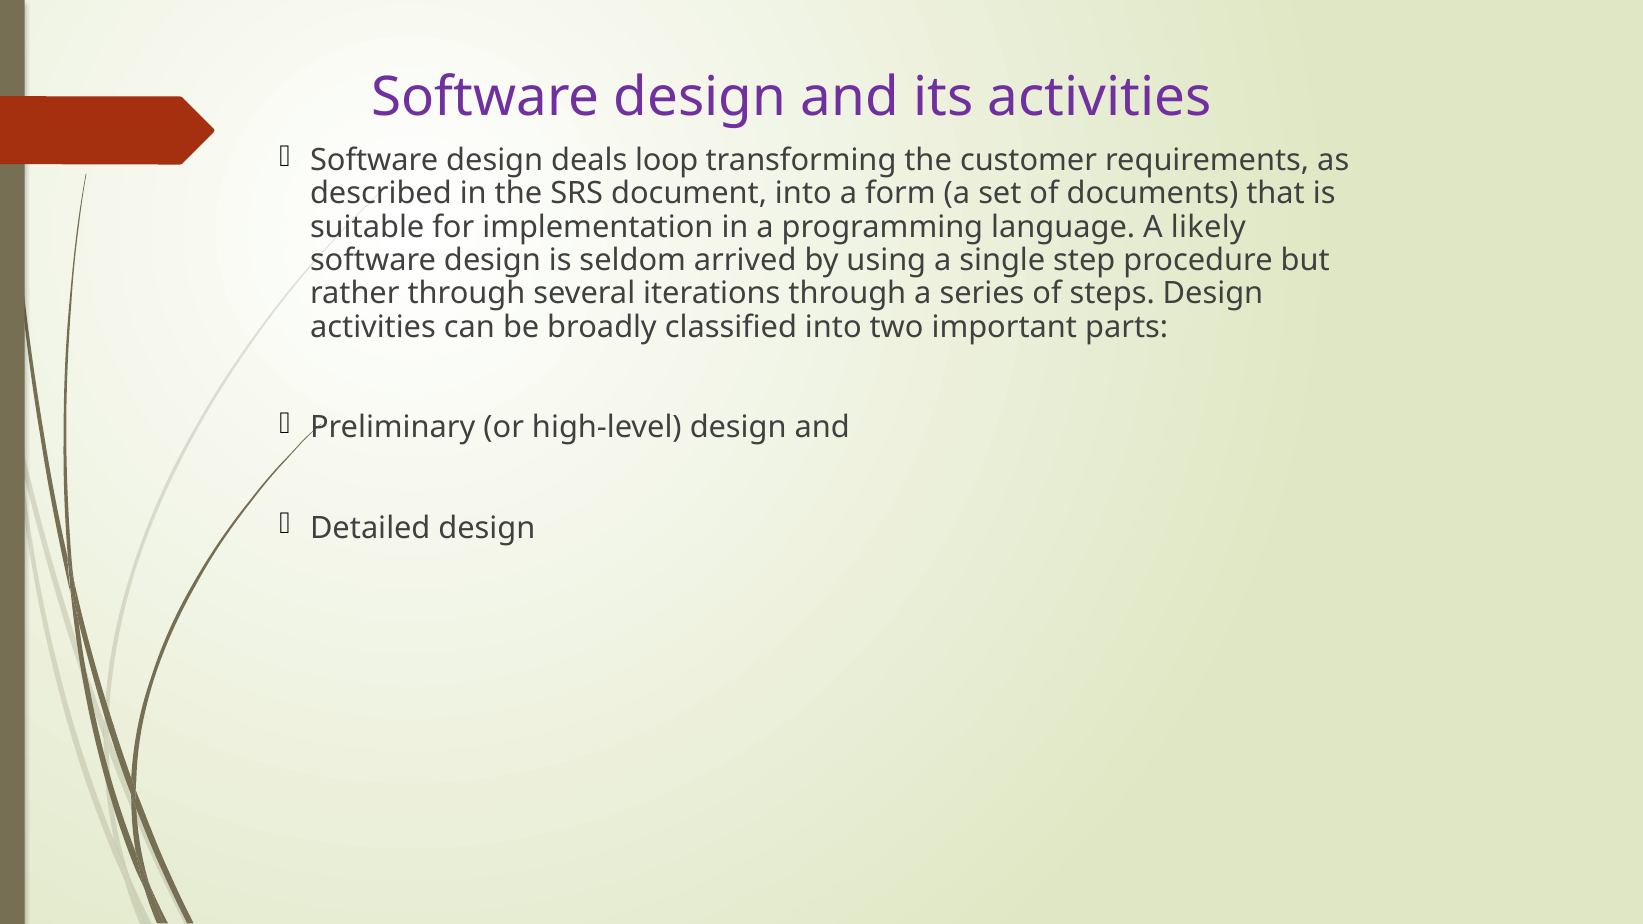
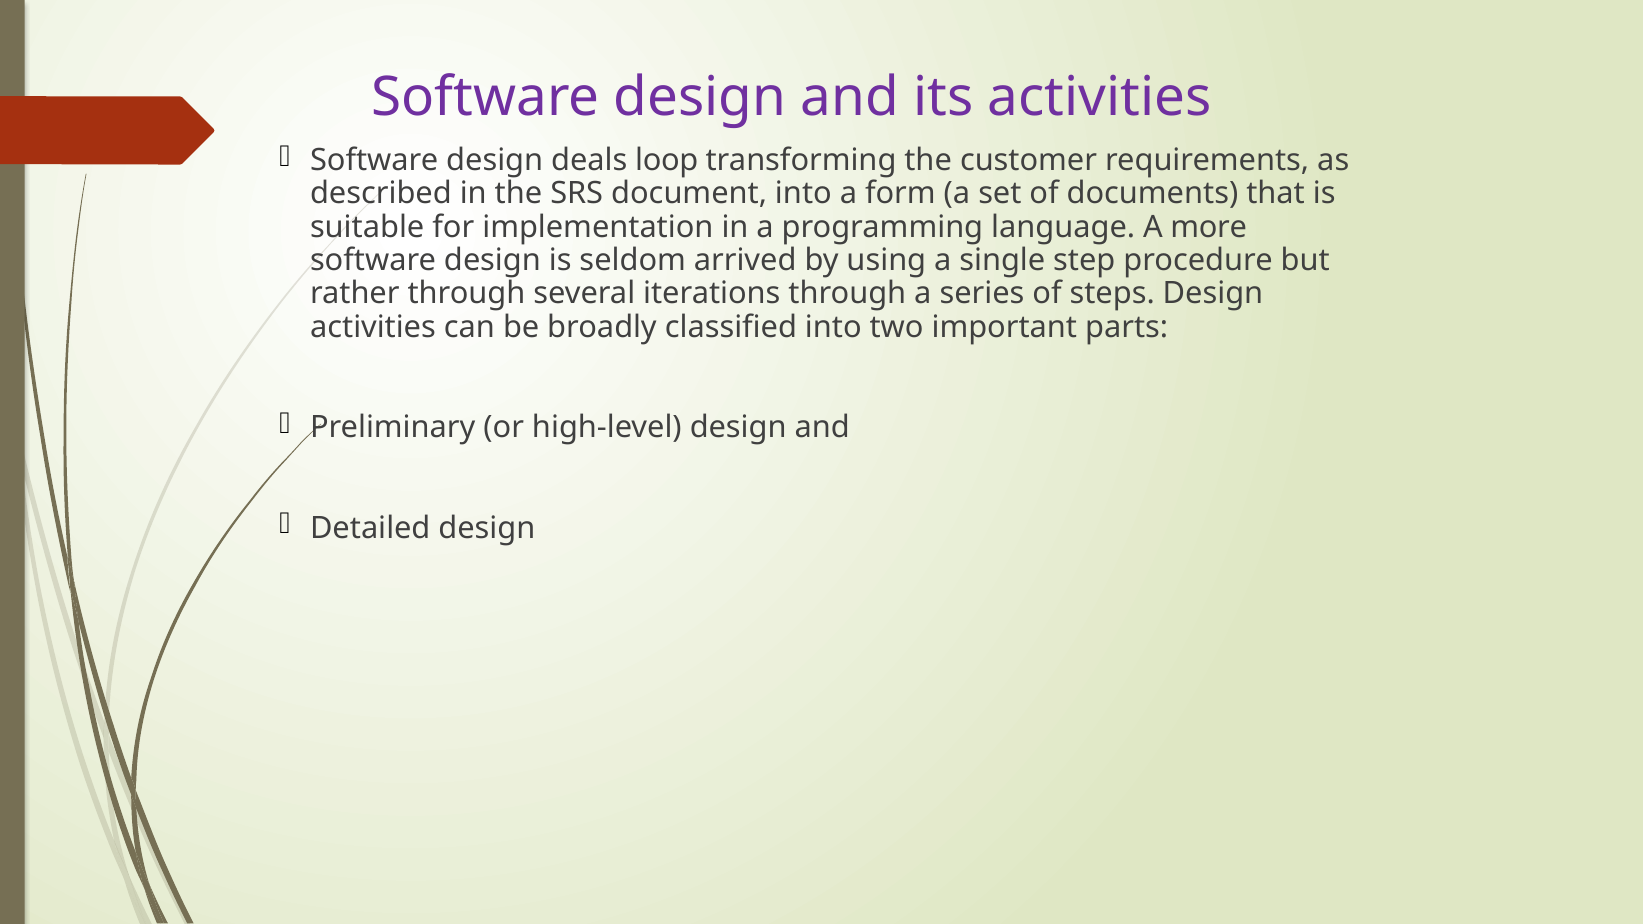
likely: likely -> more
